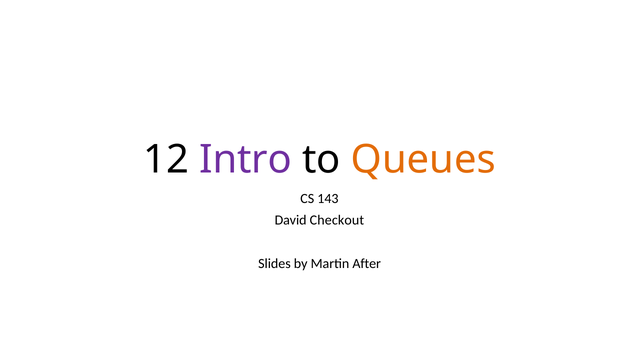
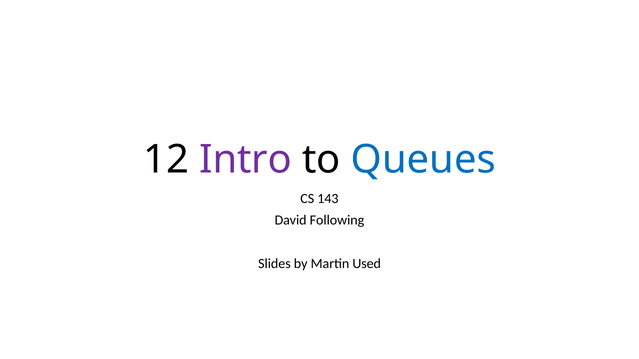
Queues colour: orange -> blue
Checkout: Checkout -> Following
After: After -> Used
